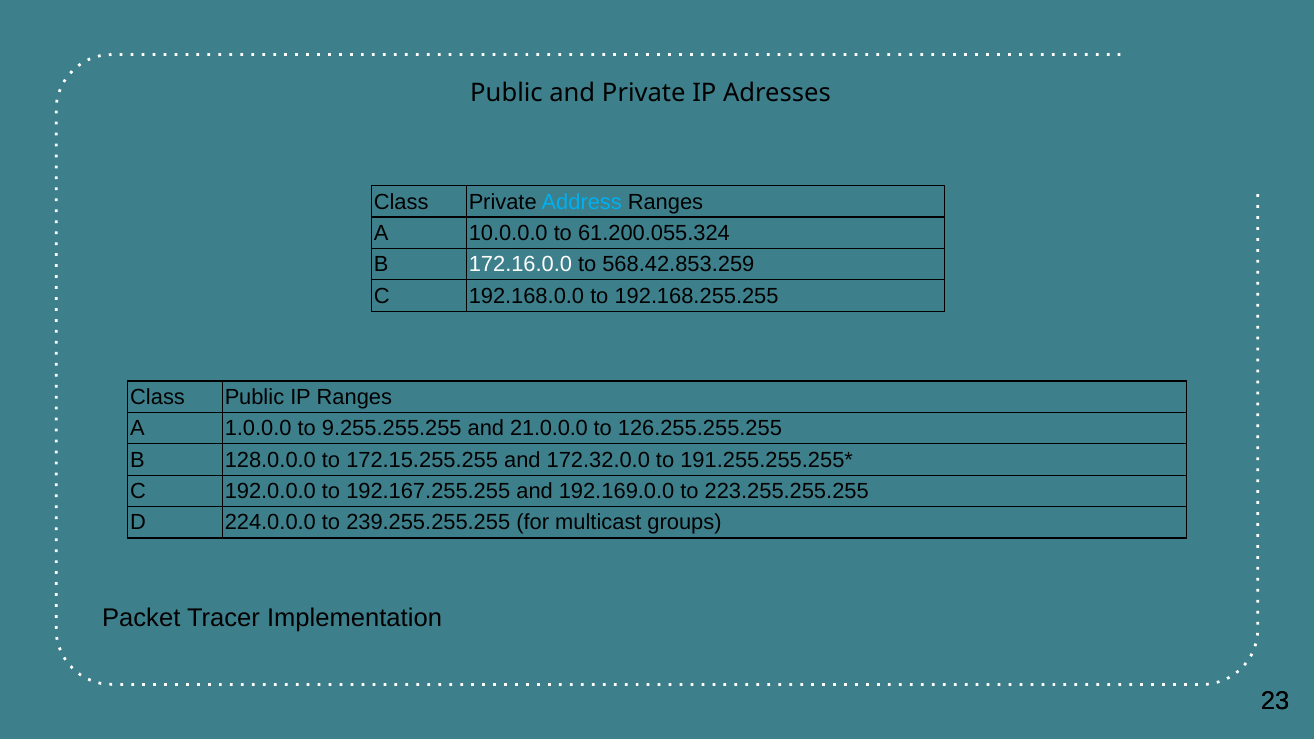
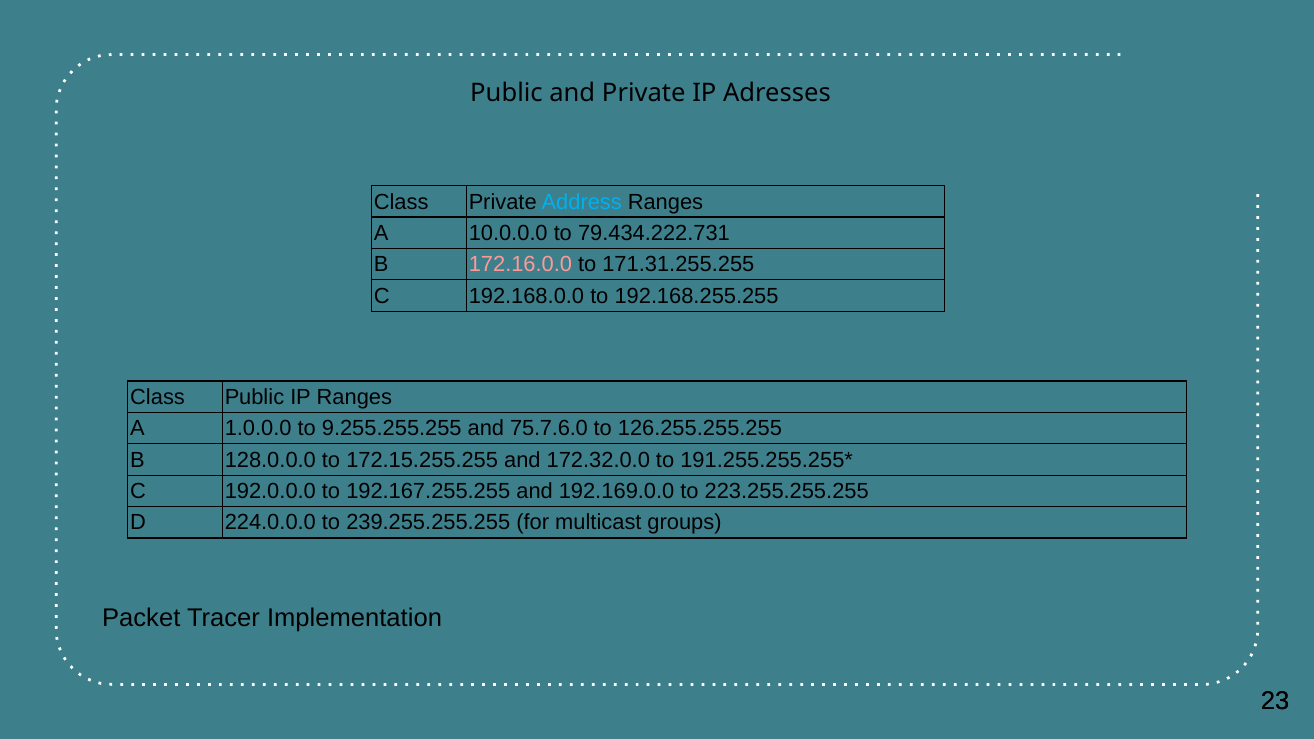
61.200.055.324: 61.200.055.324 -> 79.434.222.731
172.16.0.0 colour: white -> pink
568.42.853.259: 568.42.853.259 -> 171.31.255.255
21.0.0.0: 21.0.0.0 -> 75.7.6.0
